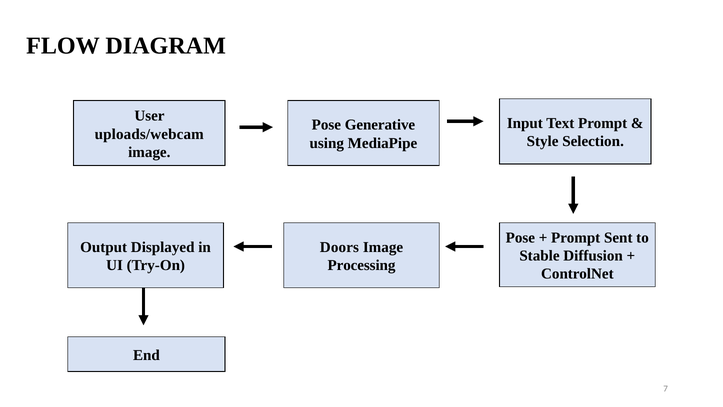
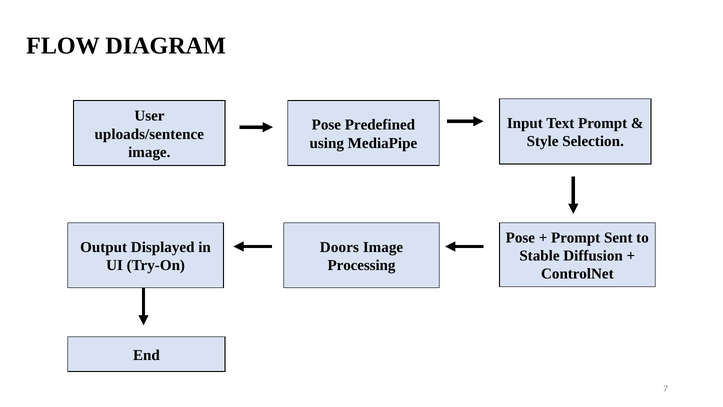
Generative: Generative -> Predefined
uploads/webcam: uploads/webcam -> uploads/sentence
